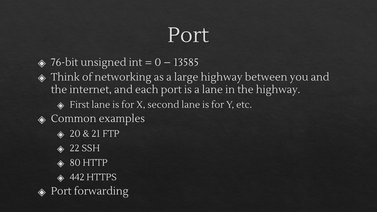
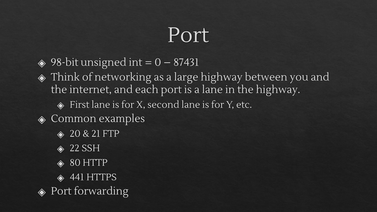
76-bit: 76-bit -> 98-bit
13585: 13585 -> 87431
442: 442 -> 441
